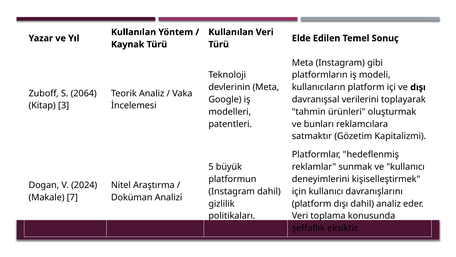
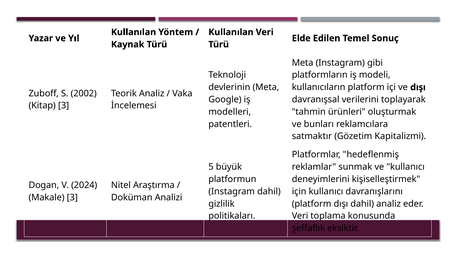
2064: 2064 -> 2002
Makale 7: 7 -> 3
